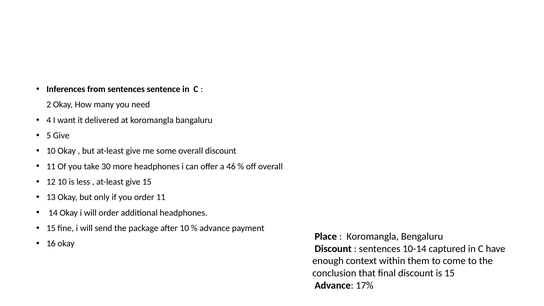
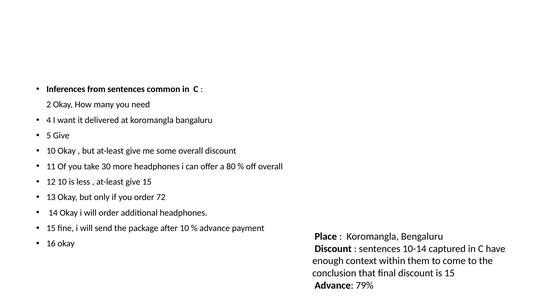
sentence: sentence -> common
46: 46 -> 80
order 11: 11 -> 72
17%: 17% -> 79%
